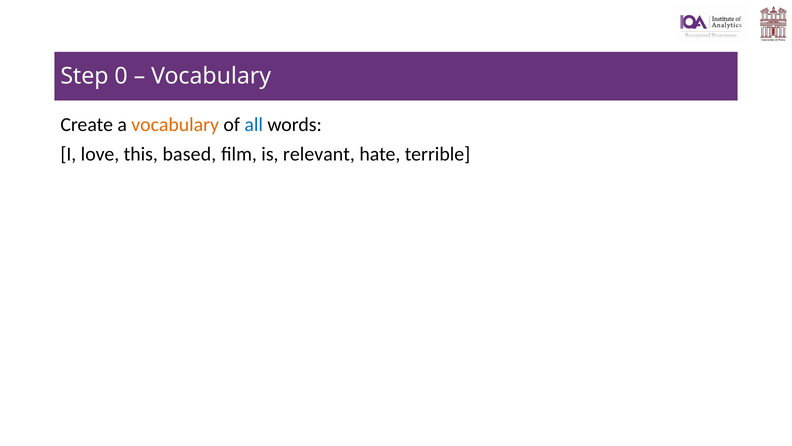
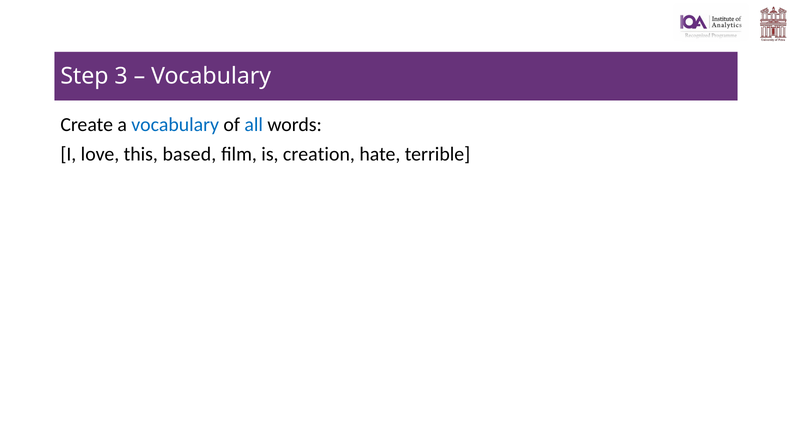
0: 0 -> 3
vocabulary at (175, 124) colour: orange -> blue
relevant: relevant -> creation
